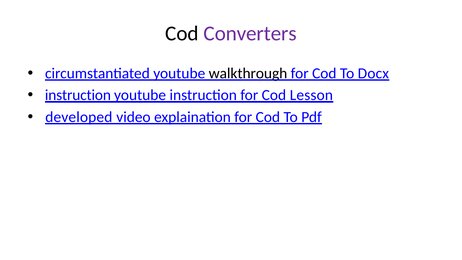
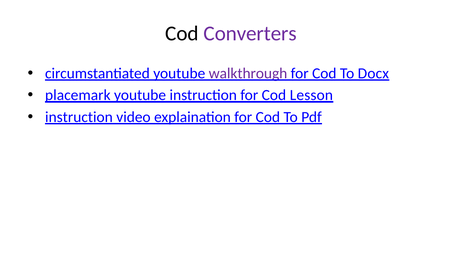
walkthrough colour: black -> purple
instruction at (78, 95): instruction -> placemark
developed at (79, 117): developed -> instruction
